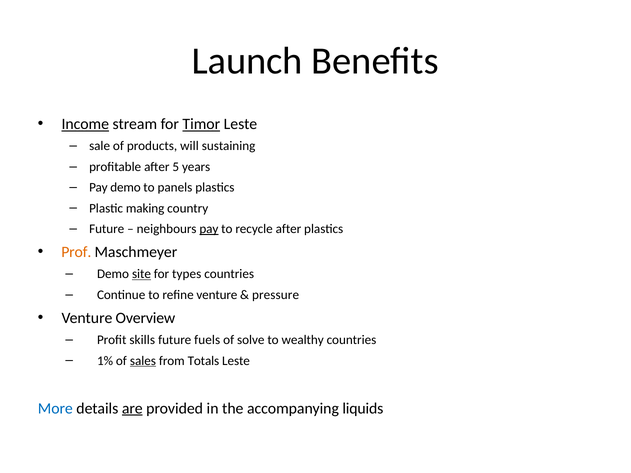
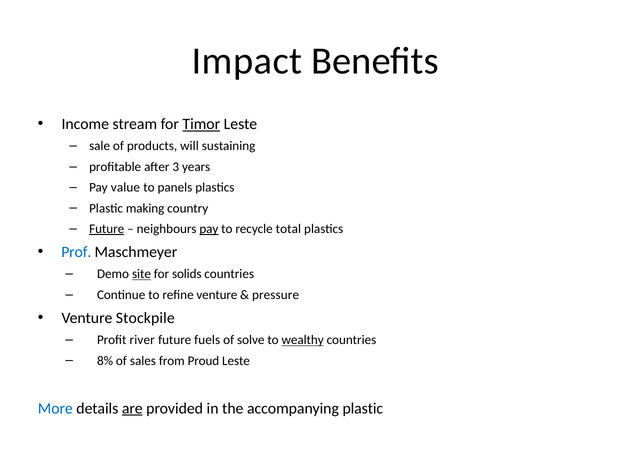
Launch: Launch -> Impact
Income underline: present -> none
5: 5 -> 3
Pay demo: demo -> value
Future at (107, 229) underline: none -> present
recycle after: after -> total
Prof colour: orange -> blue
types: types -> solids
Overview: Overview -> Stockpile
skills: skills -> river
wealthy underline: none -> present
1%: 1% -> 8%
sales underline: present -> none
Totals: Totals -> Proud
accompanying liquids: liquids -> plastic
